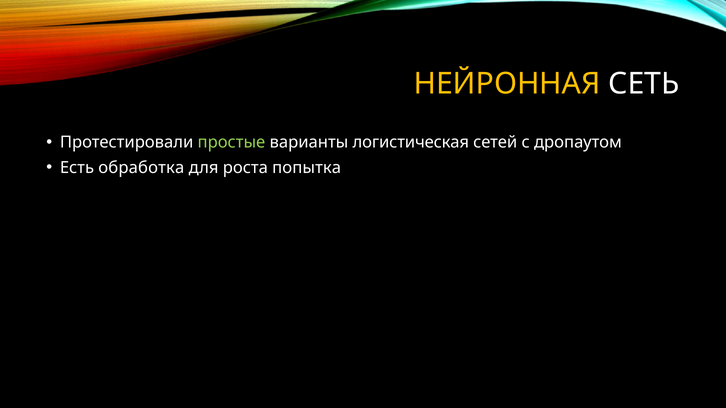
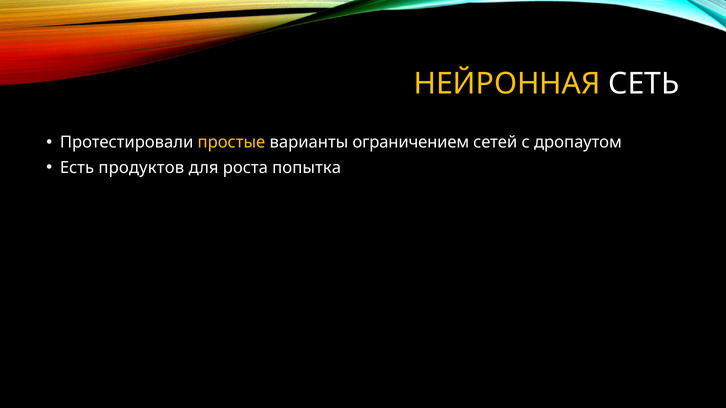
простые colour: light green -> yellow
логистическая: логистическая -> ограничением
обработка: обработка -> продуктов
